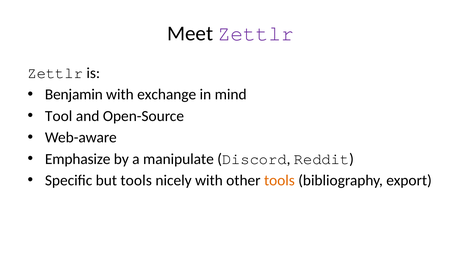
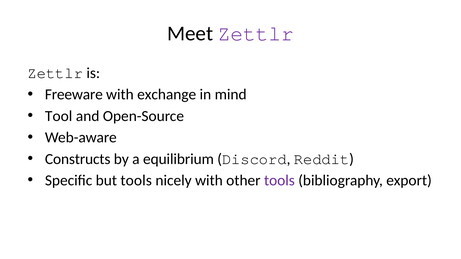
Benjamin: Benjamin -> Freeware
Emphasize: Emphasize -> Constructs
manipulate: manipulate -> equilibrium
tools at (279, 181) colour: orange -> purple
